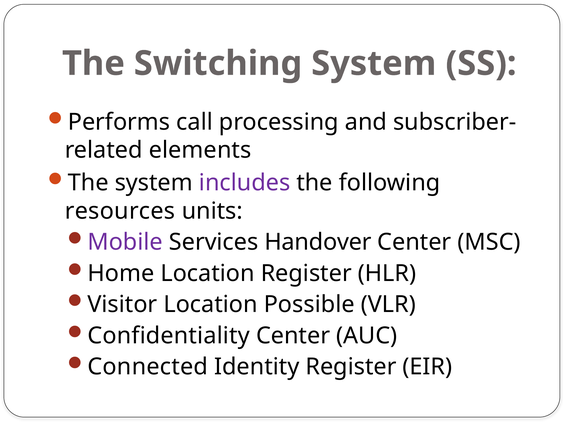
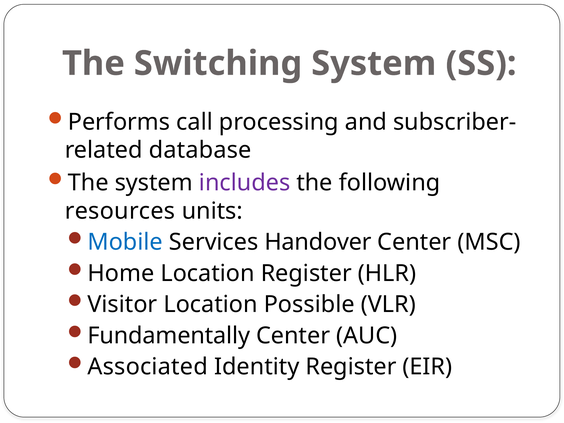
elements: elements -> database
Mobile colour: purple -> blue
Confidentiality: Confidentiality -> Fundamentally
Connected: Connected -> Associated
